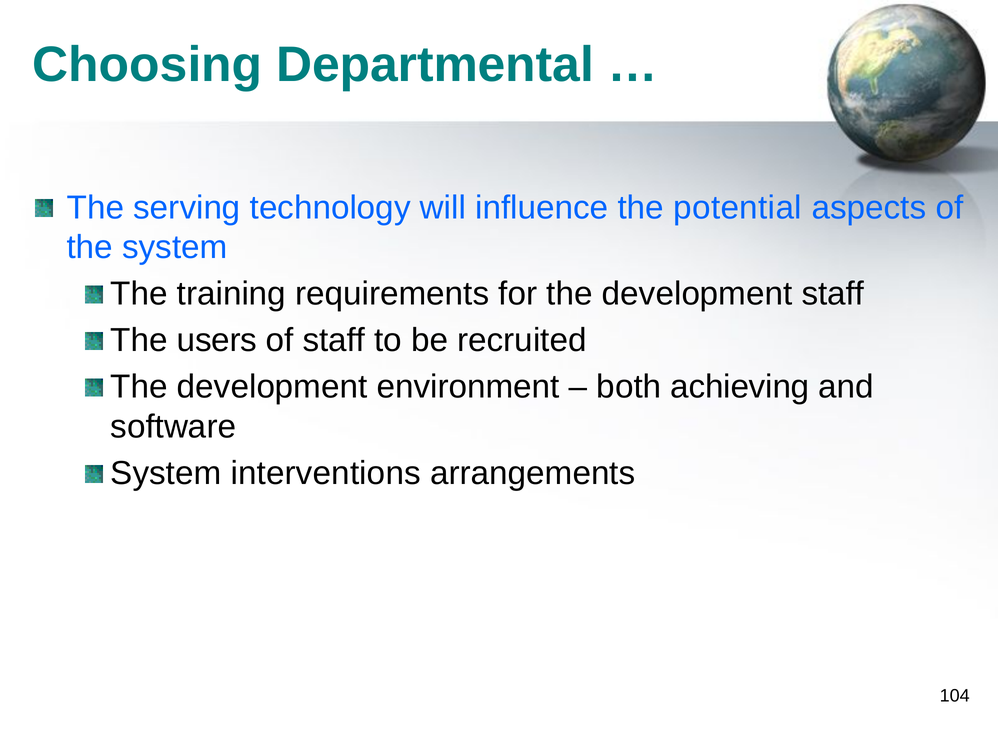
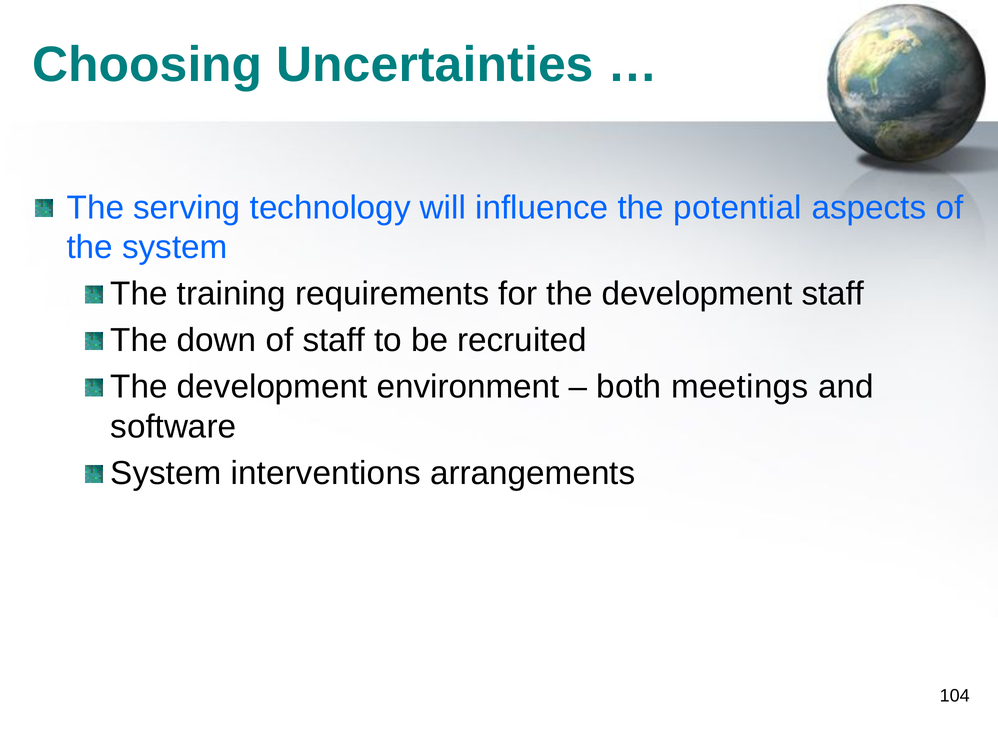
Departmental: Departmental -> Uncertainties
users: users -> down
achieving: achieving -> meetings
